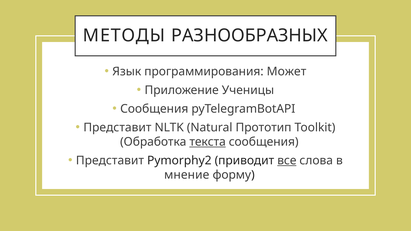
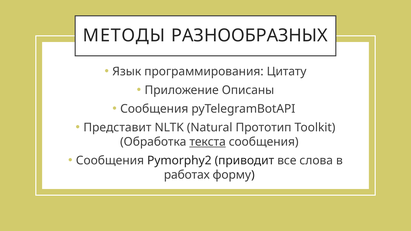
Может: Может -> Цитату
Ученицы: Ученицы -> Описаны
Представит at (110, 161): Представит -> Сообщения
все underline: present -> none
мнение: мнение -> работах
